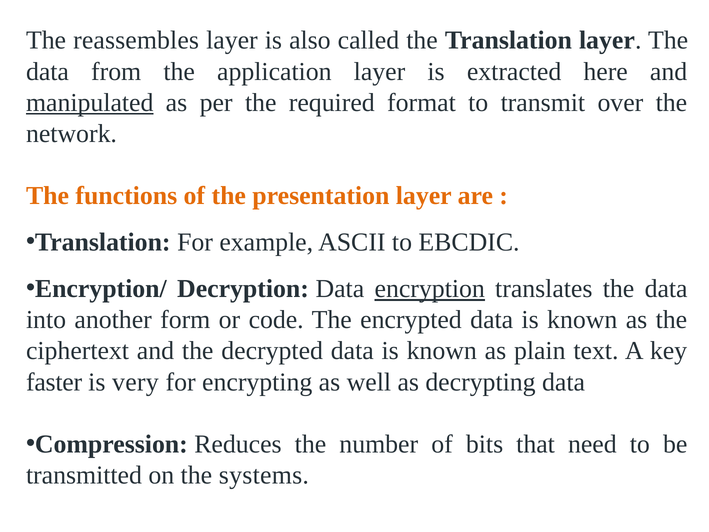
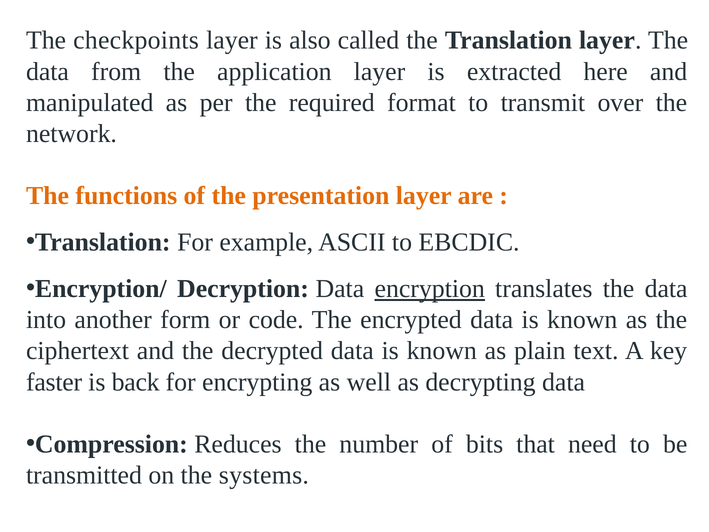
reassembles: reassembles -> checkpoints
manipulated underline: present -> none
very: very -> back
